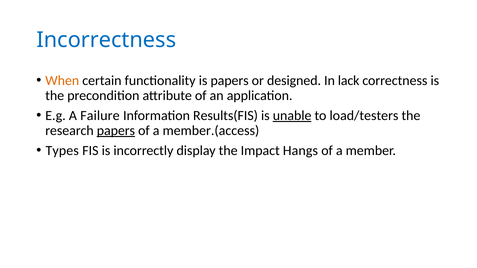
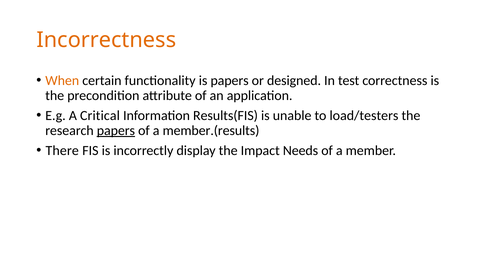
Incorrectness colour: blue -> orange
lack: lack -> test
Failure: Failure -> Critical
unable underline: present -> none
member.(access: member.(access -> member.(results
Types: Types -> There
Hangs: Hangs -> Needs
